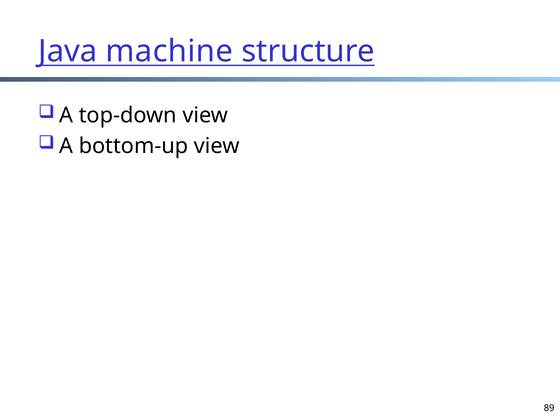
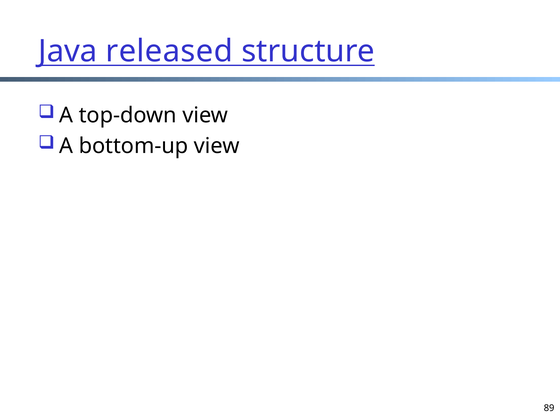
machine: machine -> released
